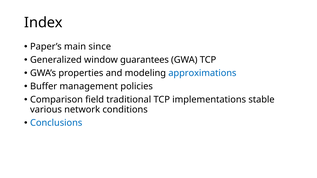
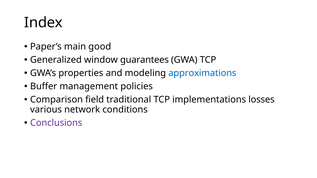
since: since -> good
stable: stable -> losses
Conclusions colour: blue -> purple
